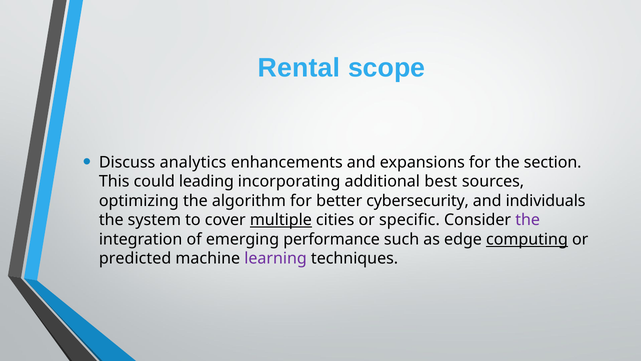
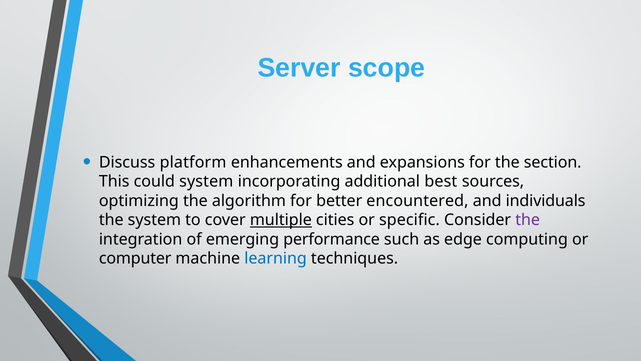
Rental: Rental -> Server
analytics: analytics -> platform
could leading: leading -> system
cybersecurity: cybersecurity -> encountered
computing underline: present -> none
predicted: predicted -> computer
learning colour: purple -> blue
